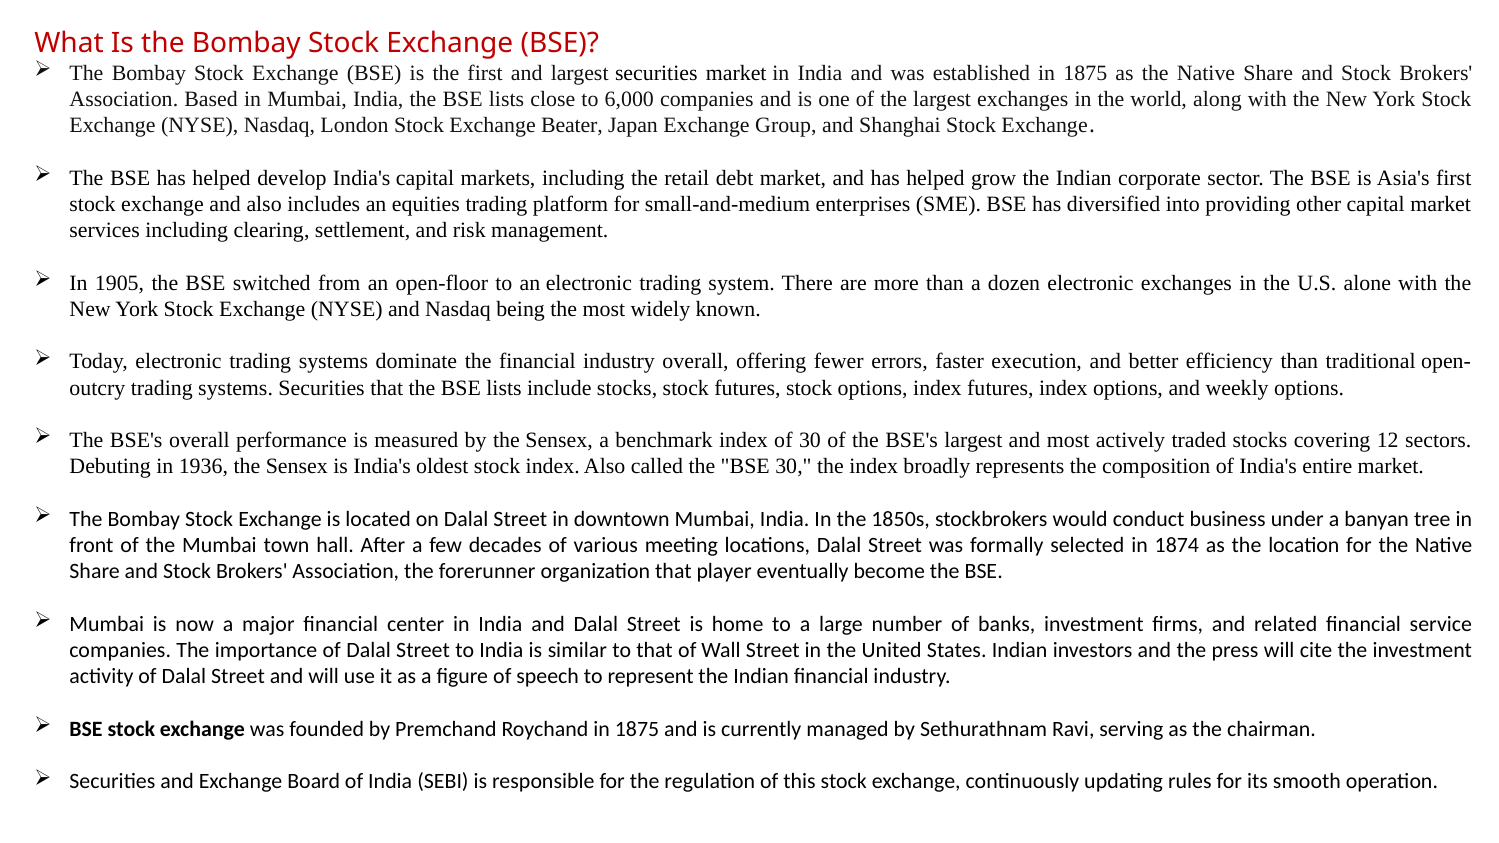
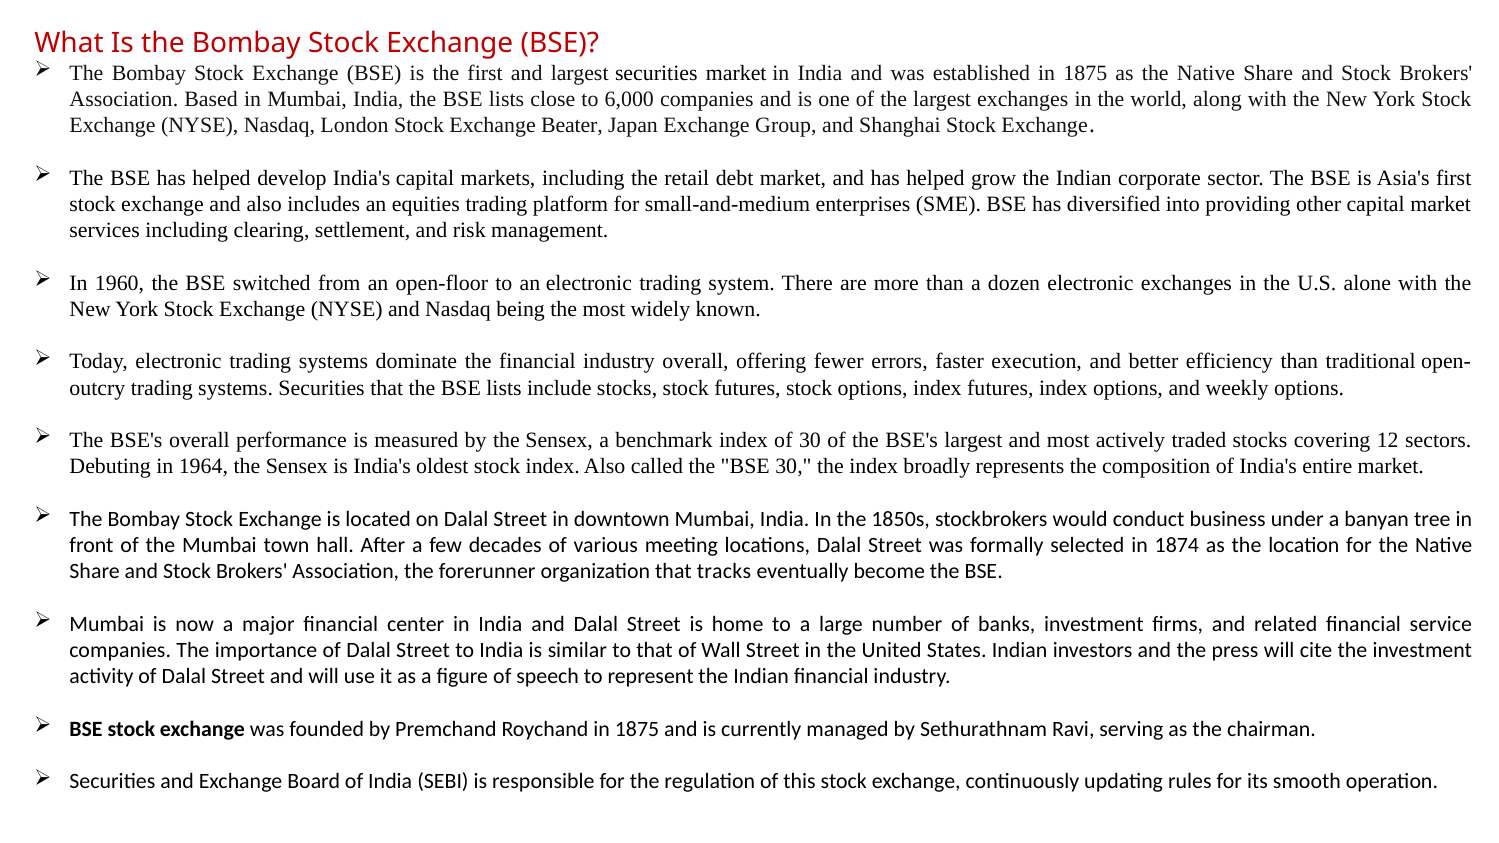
1905: 1905 -> 1960
1936: 1936 -> 1964
player: player -> tracks
